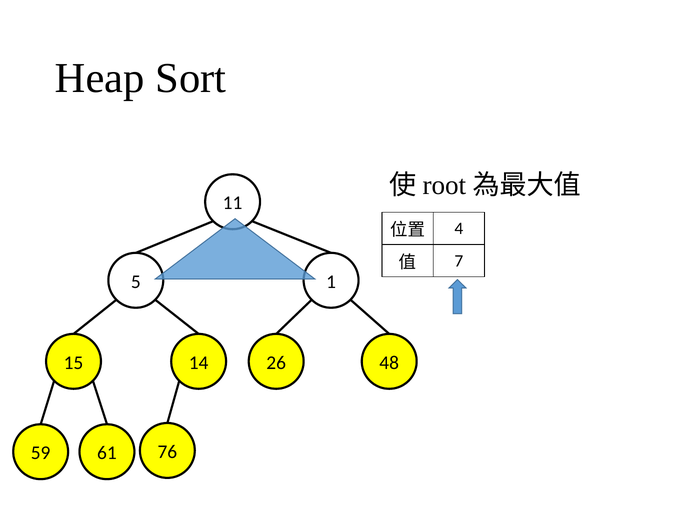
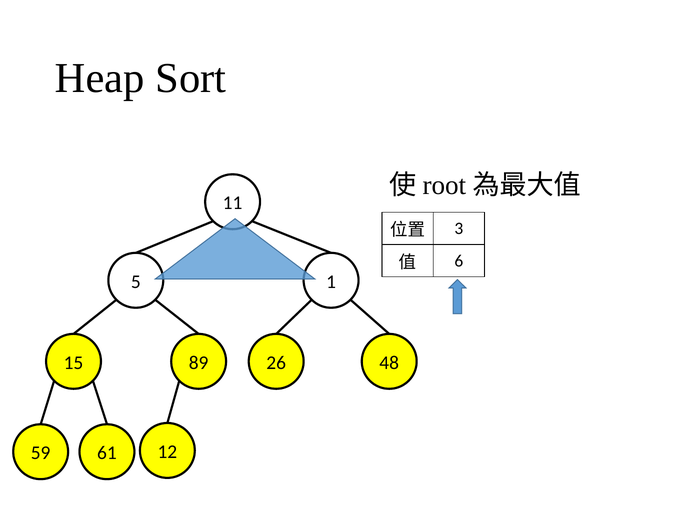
4: 4 -> 3
7: 7 -> 6
14: 14 -> 89
76: 76 -> 12
